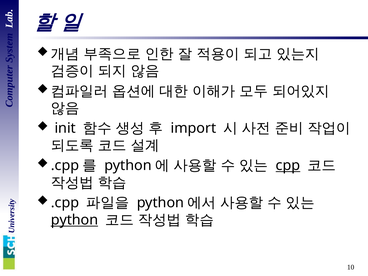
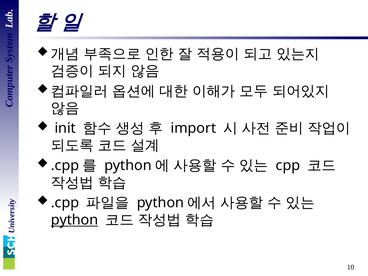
cpp underline: present -> none
